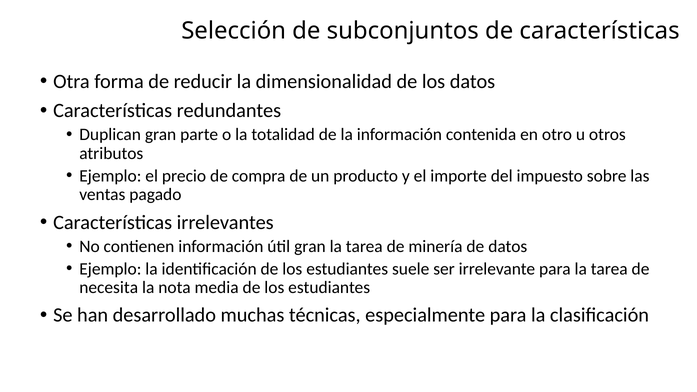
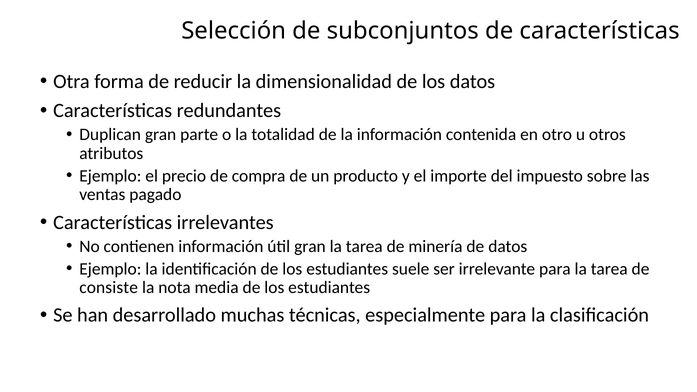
necesita: necesita -> consiste
